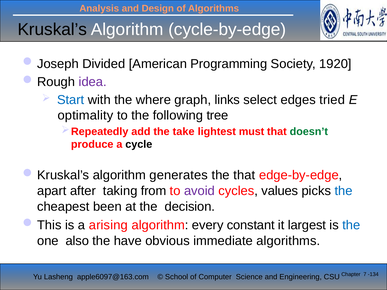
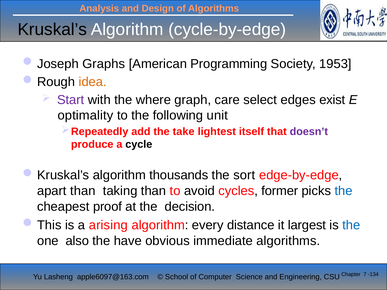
Divided: Divided -> Graphs
1920: 1920 -> 1953
idea colour: purple -> orange
Start colour: blue -> purple
links: links -> care
tried: tried -> exist
tree: tree -> unit
must: must -> itself
doesn’t colour: green -> purple
generates: generates -> thousands
the that: that -> sort
apart after: after -> than
taking from: from -> than
avoid colour: purple -> black
values: values -> former
been: been -> proof
constant: constant -> distance
